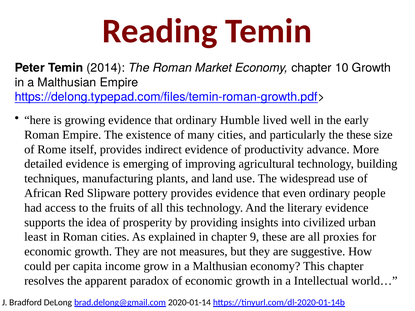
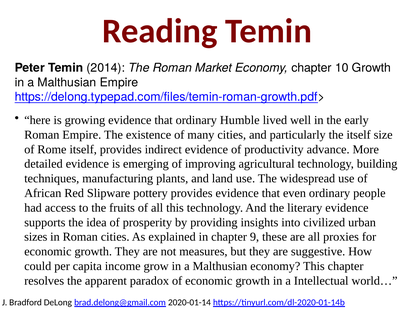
the these: these -> itself
least: least -> sizes
